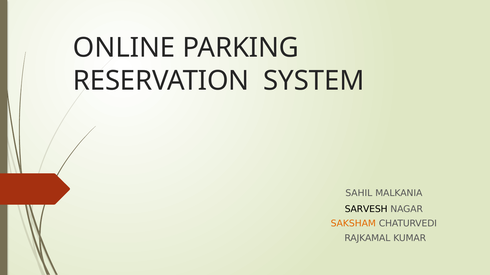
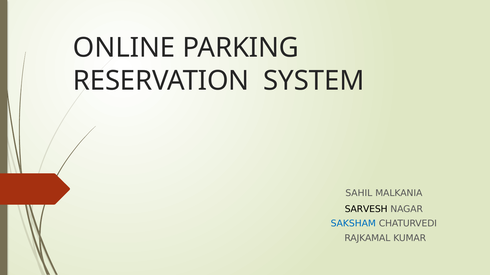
SAKSHAM colour: orange -> blue
